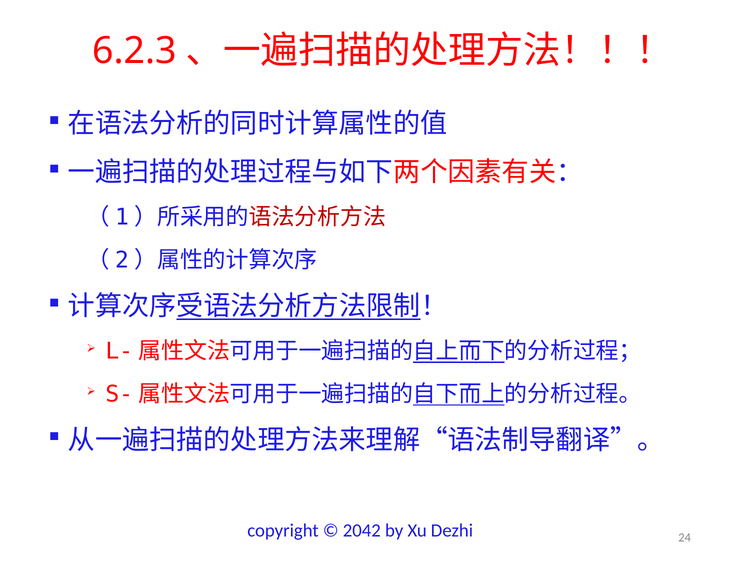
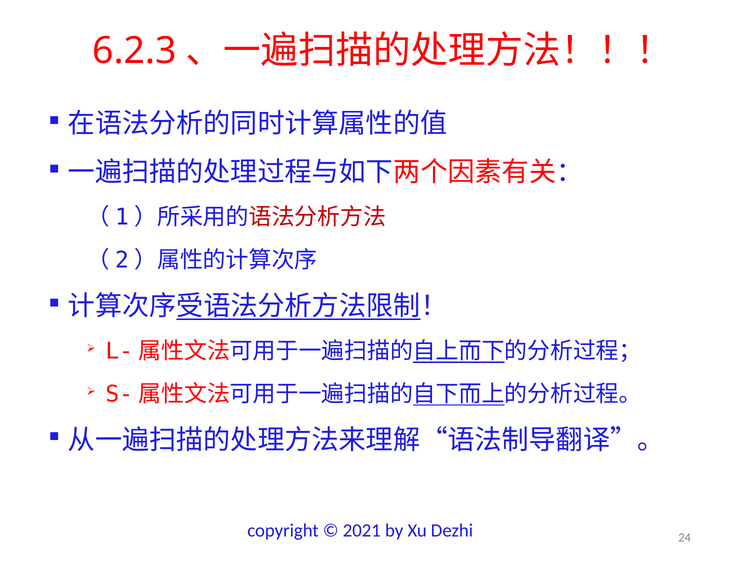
2042: 2042 -> 2021
